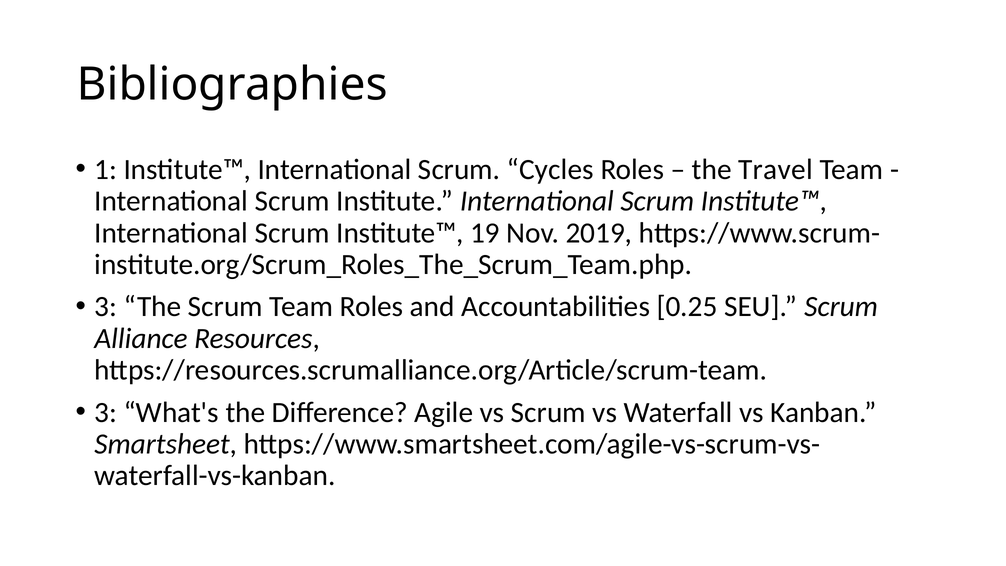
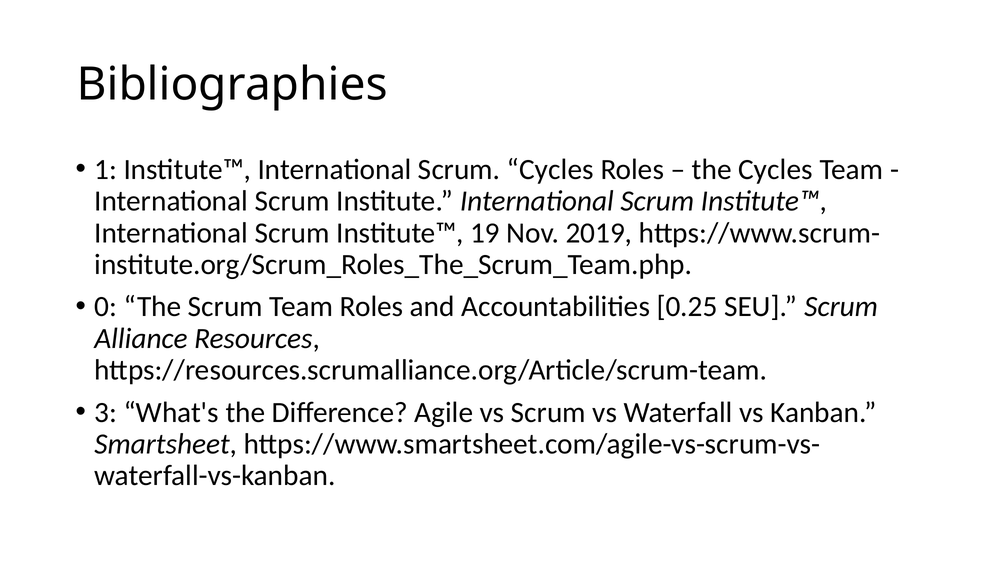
the Travel: Travel -> Cycles
3 at (106, 307): 3 -> 0
